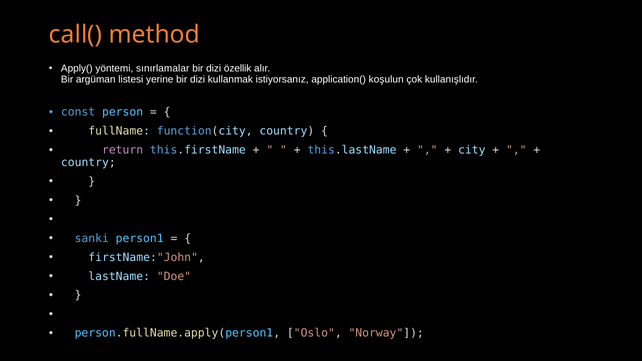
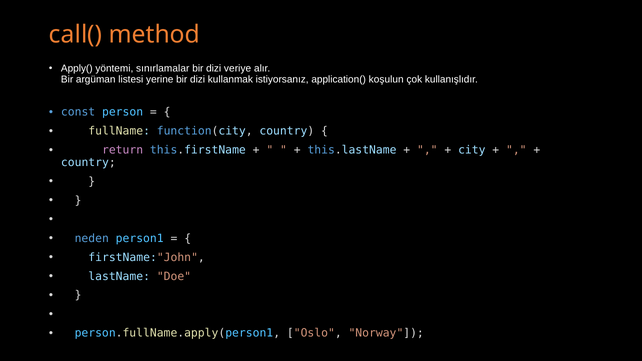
özellik: özellik -> veriye
sanki: sanki -> neden
